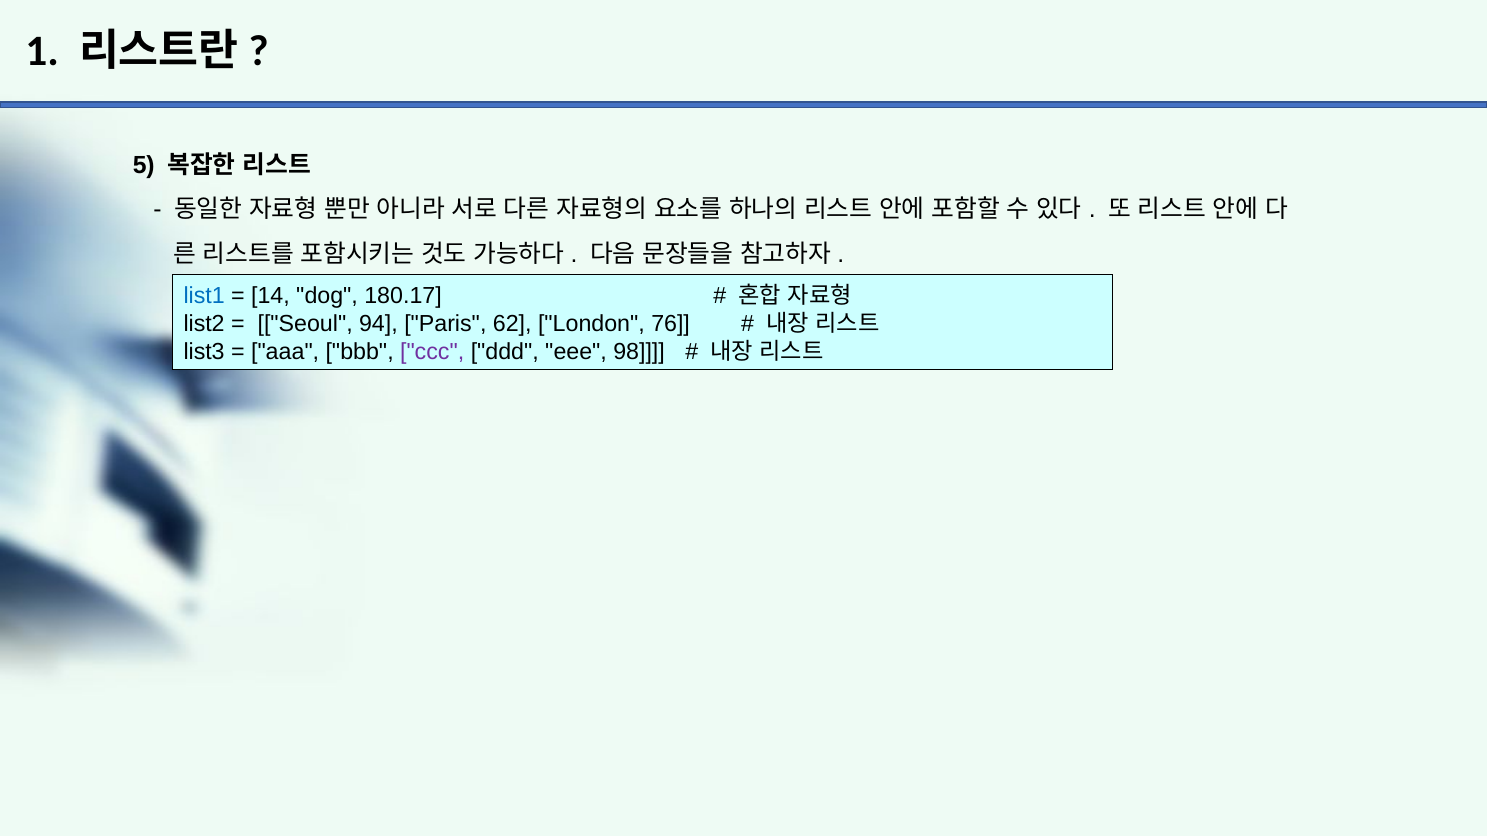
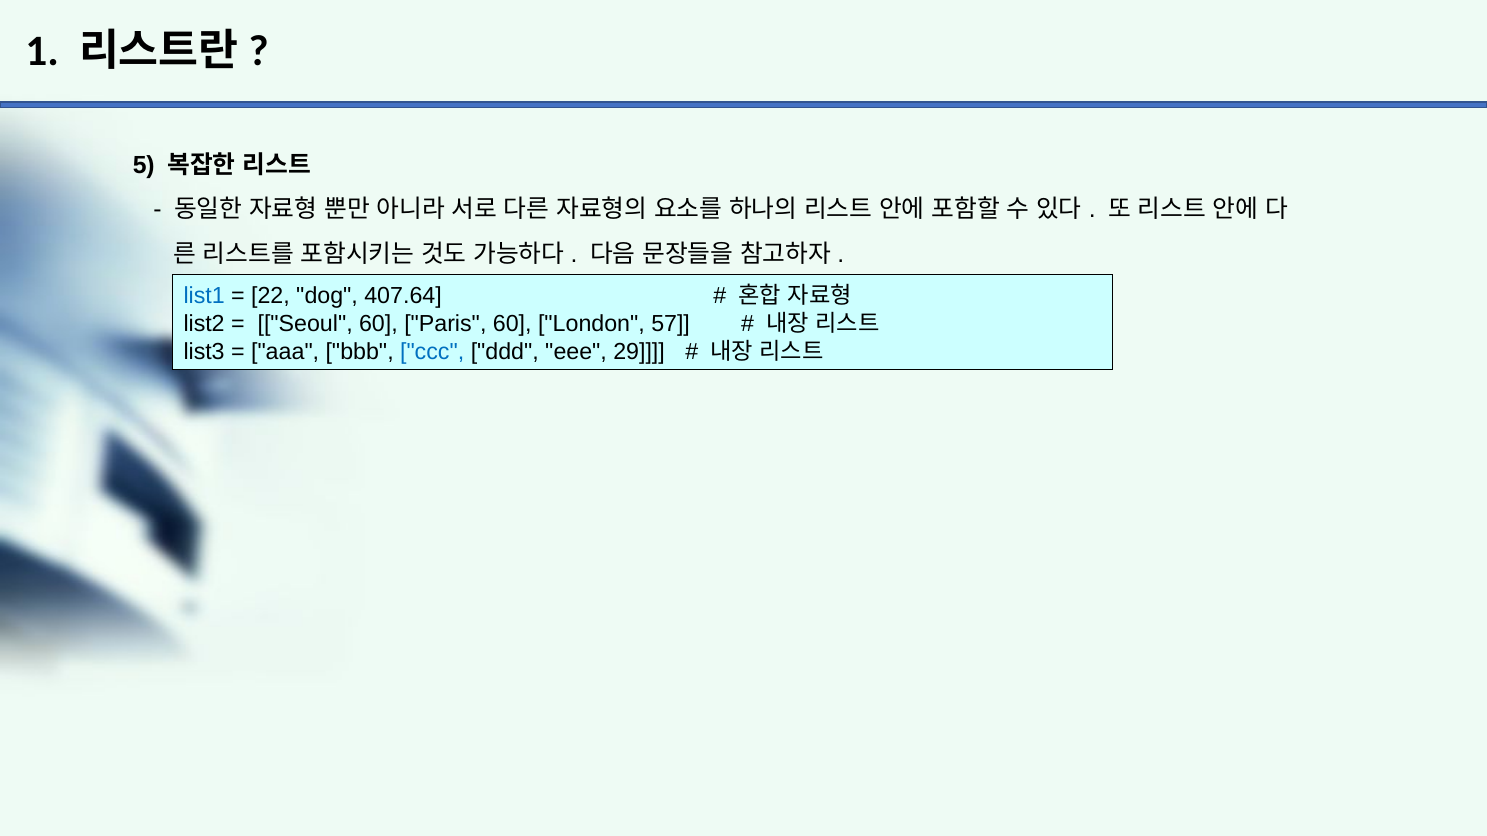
14: 14 -> 22
180.17: 180.17 -> 407.64
Seoul 94: 94 -> 60
Paris 62: 62 -> 60
76: 76 -> 57
ccc colour: purple -> blue
98: 98 -> 29
